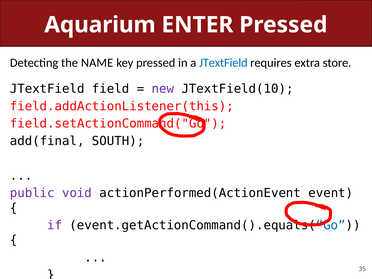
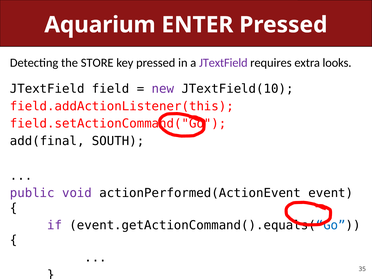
NAME: NAME -> STORE
JTextField at (223, 63) colour: blue -> purple
store: store -> looks
